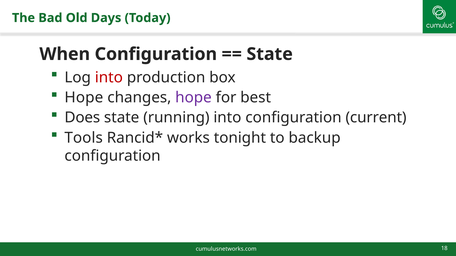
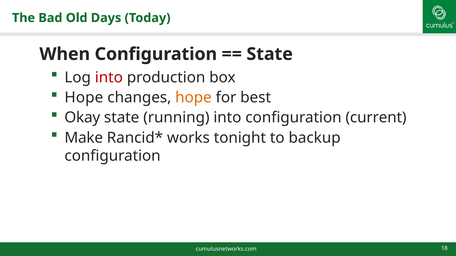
hope at (193, 98) colour: purple -> orange
Does: Does -> Okay
Tools: Tools -> Make
